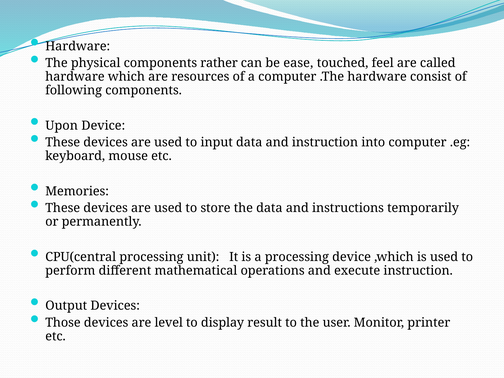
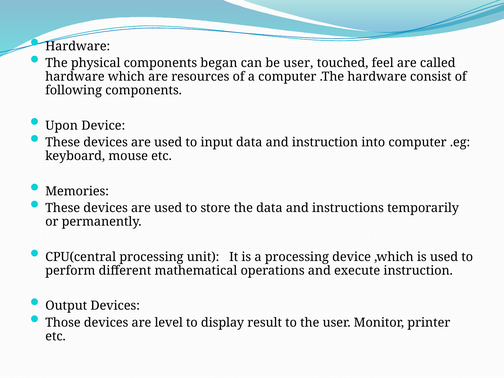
rather: rather -> began
be ease: ease -> user
